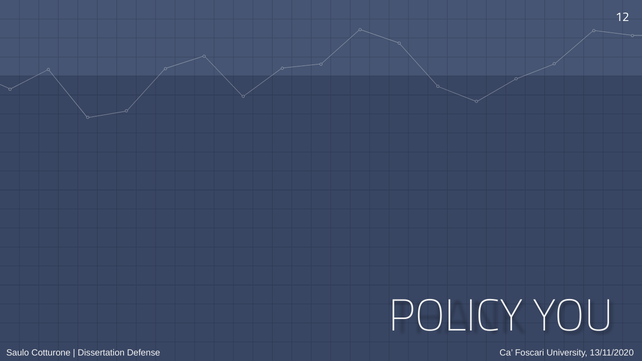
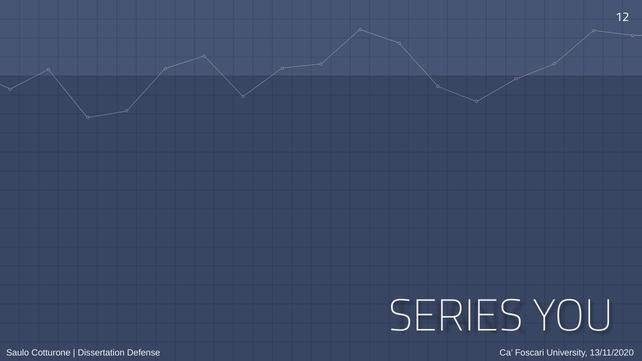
POLICY: POLICY -> SERIES
